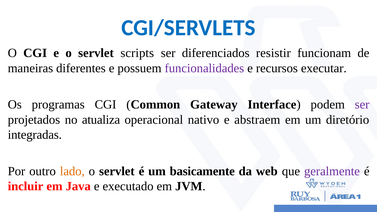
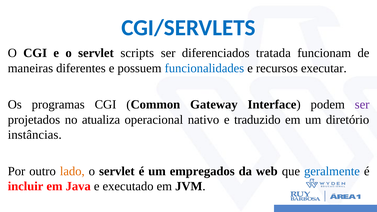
resistir: resistir -> tratada
funcionalidades colour: purple -> blue
abstraem: abstraem -> traduzido
integradas: integradas -> instâncias
basicamente: basicamente -> empregados
geralmente colour: purple -> blue
